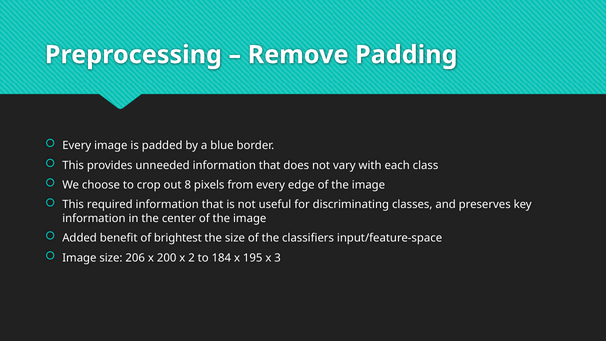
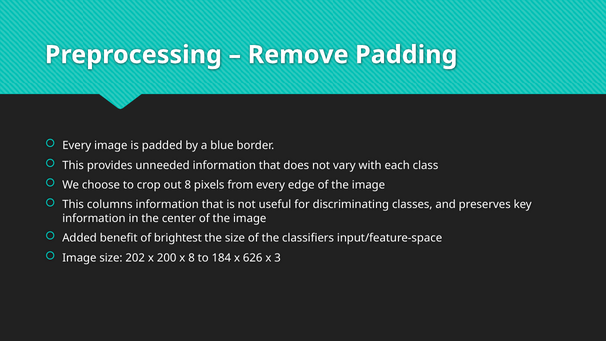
required: required -> columns
206: 206 -> 202
x 2: 2 -> 8
195: 195 -> 626
